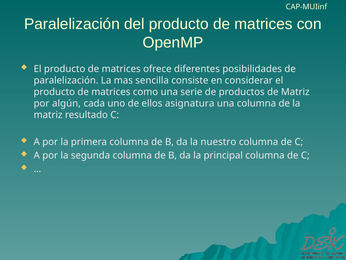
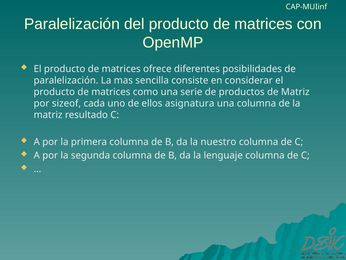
algún: algún -> sizeof
principal: principal -> lenguaje
